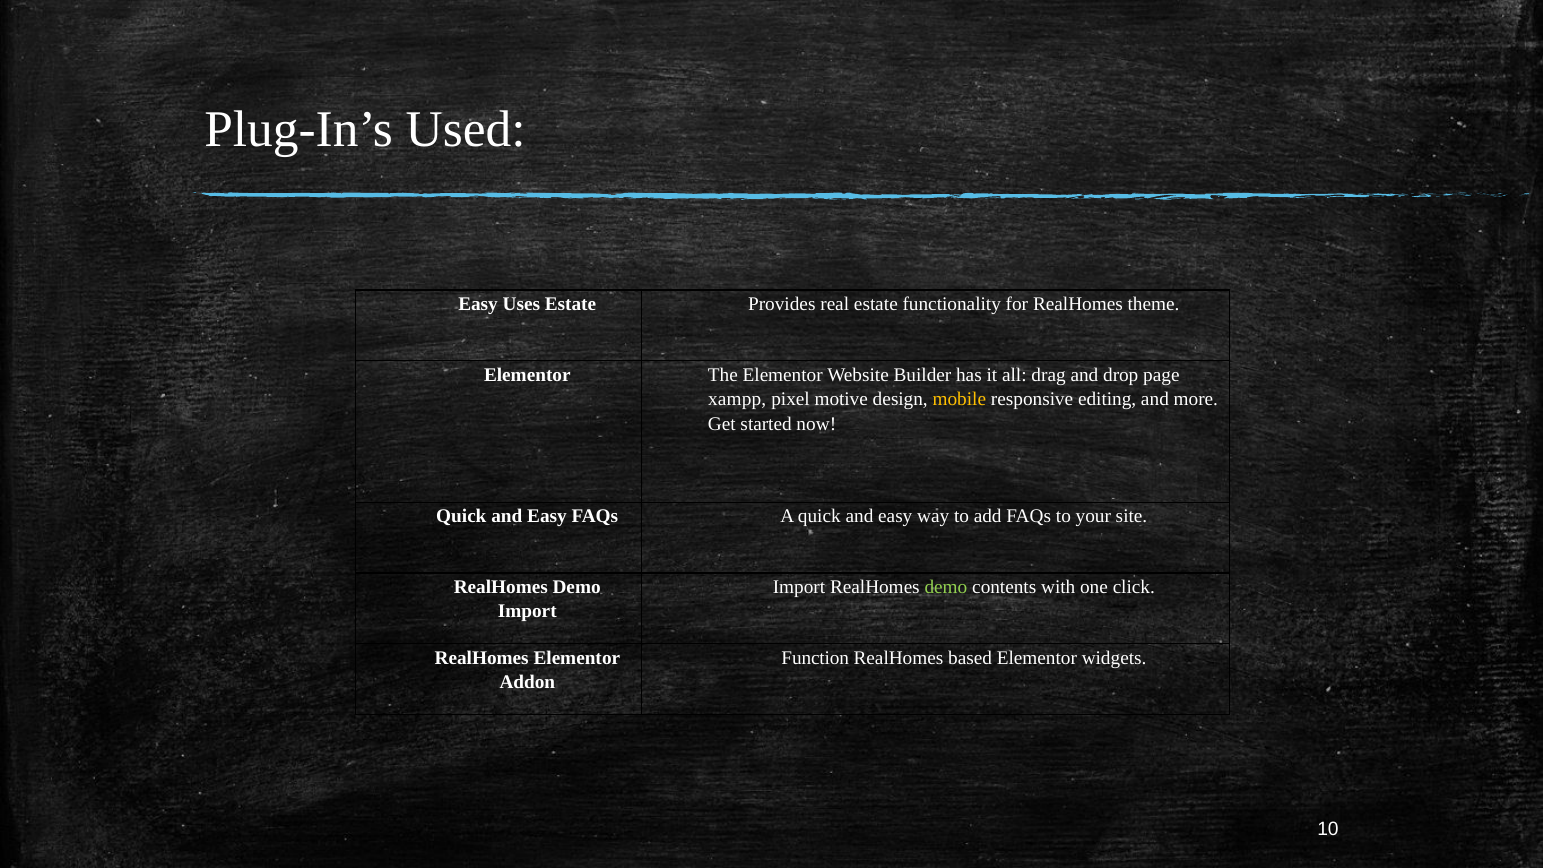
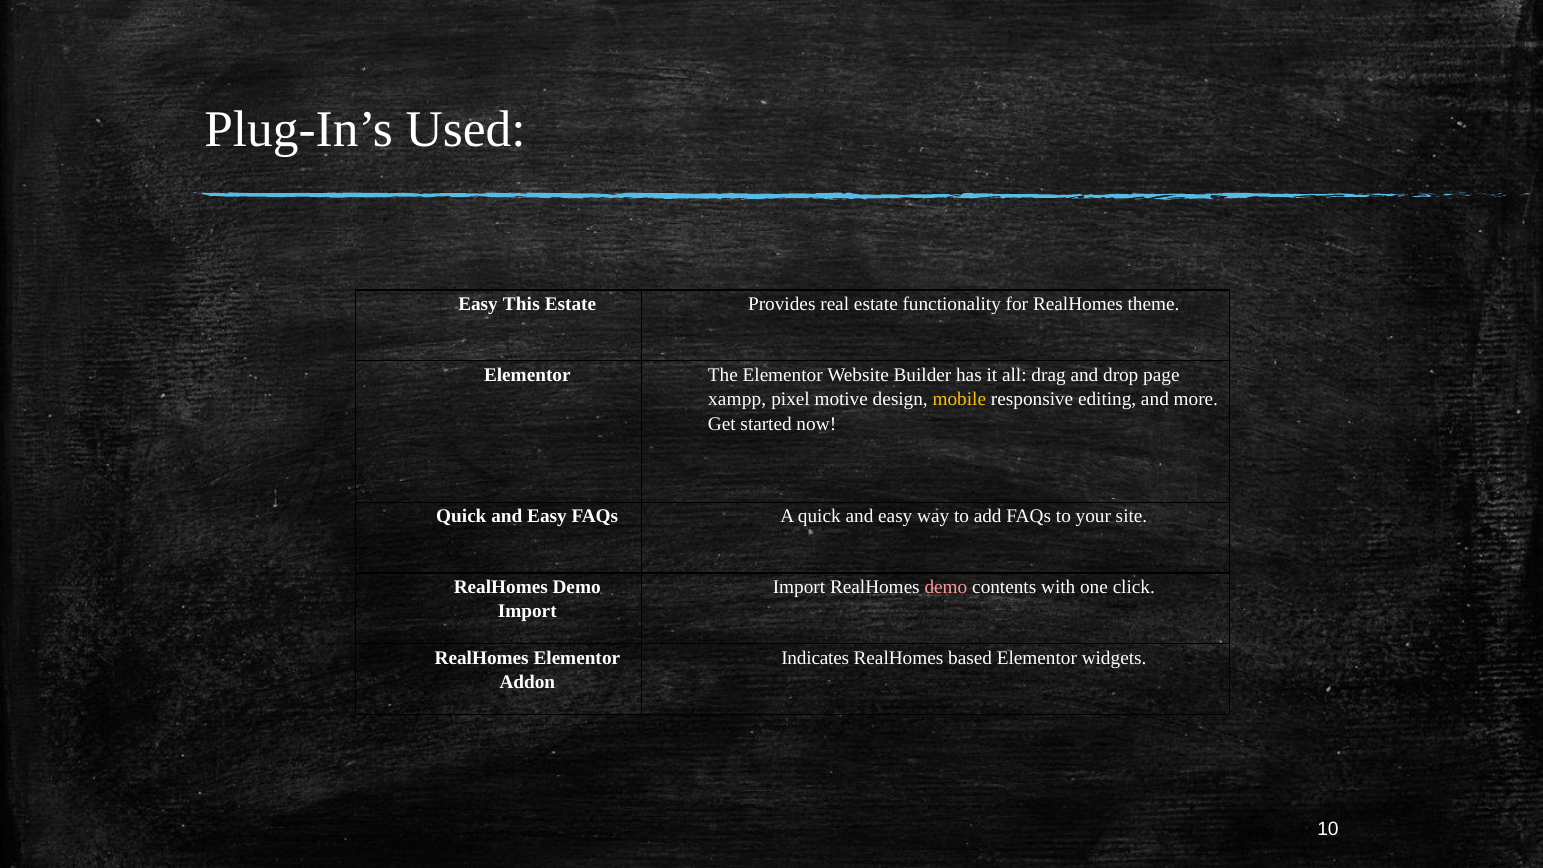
Uses: Uses -> This
demo at (946, 587) colour: light green -> pink
Function: Function -> Indicates
